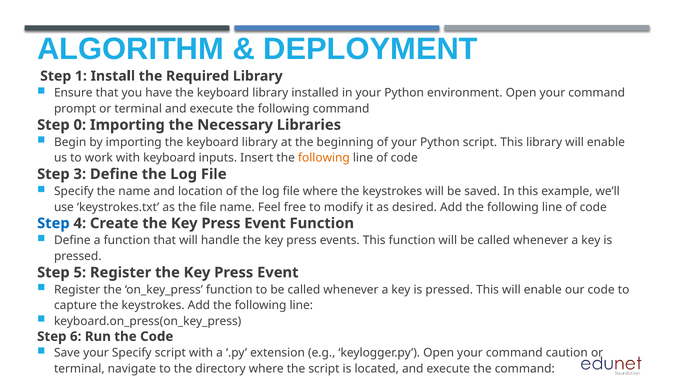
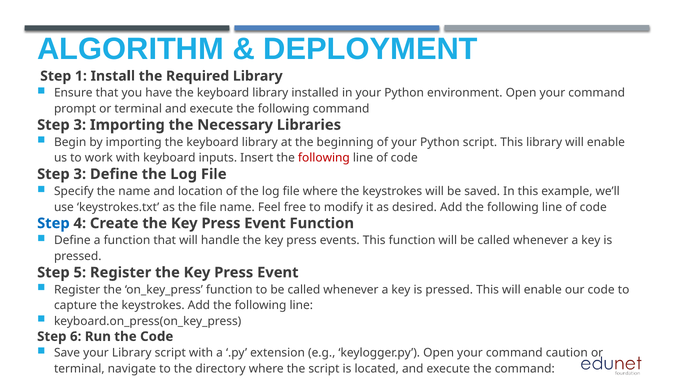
0 at (80, 125): 0 -> 3
following at (324, 158) colour: orange -> red
your Specify: Specify -> Library
